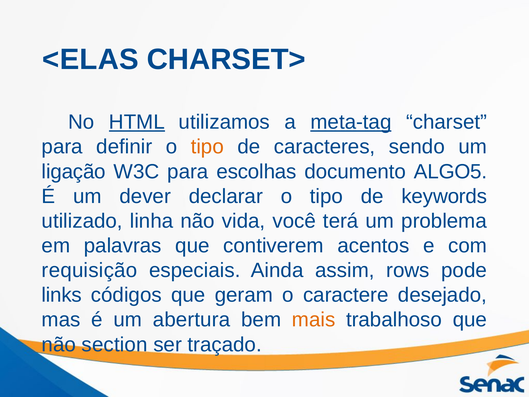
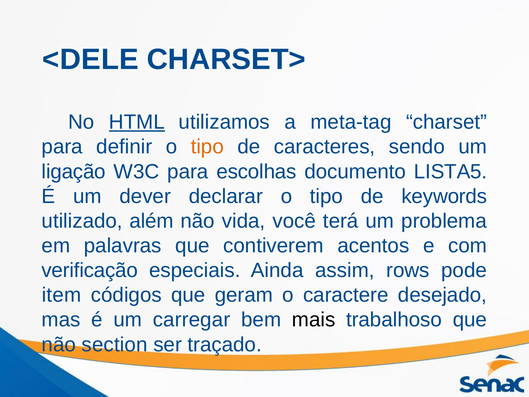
<ELAS: <ELAS -> <DELE
meta-tag underline: present -> none
ALGO5: ALGO5 -> LISTA5
linha: linha -> além
requisição: requisição -> verificação
links: links -> item
abertura: abertura -> carregar
mais colour: orange -> black
